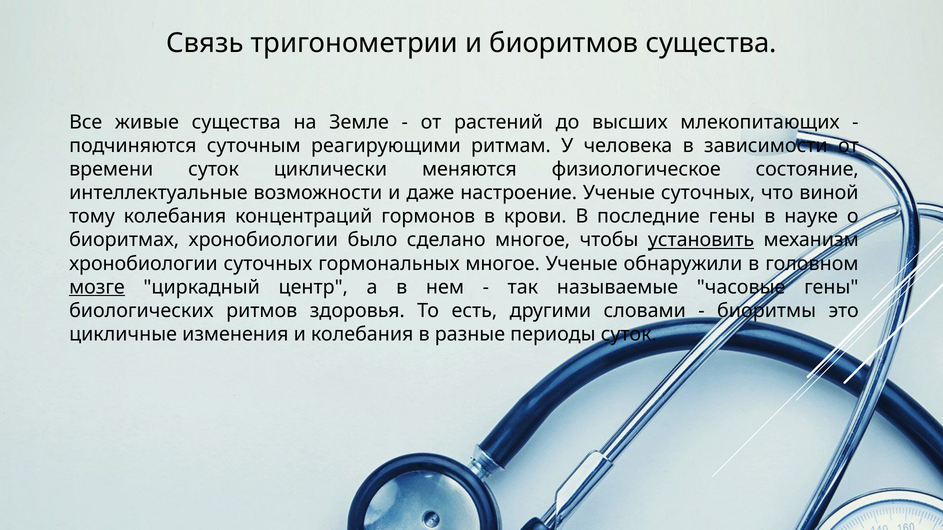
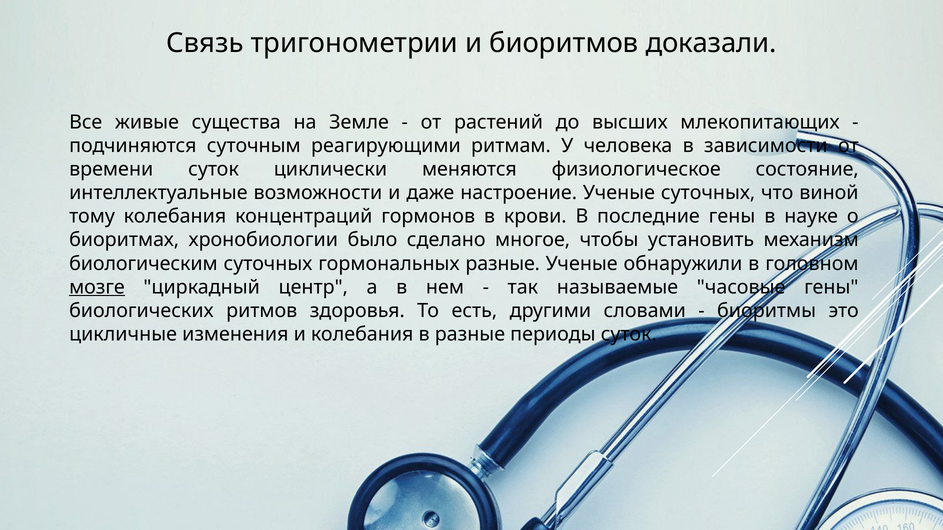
биоритмов существа: существа -> доказали
установить underline: present -> none
хронобиологии at (143, 264): хронобиологии -> биологическим
гормональных многое: многое -> разные
